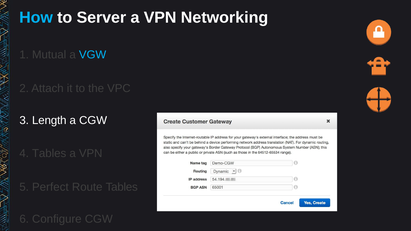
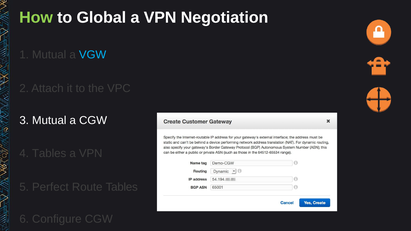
How colour: light blue -> light green
Server: Server -> Global
Networking: Networking -> Negotiation
3 Length: Length -> Mutual
